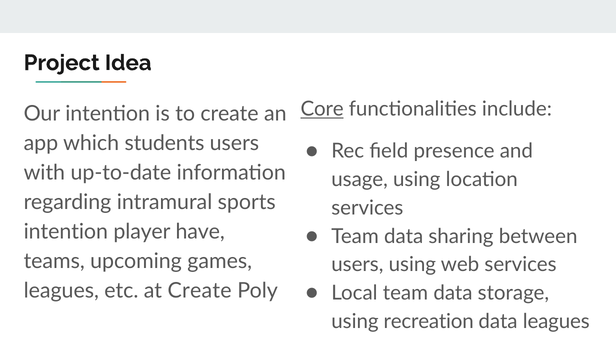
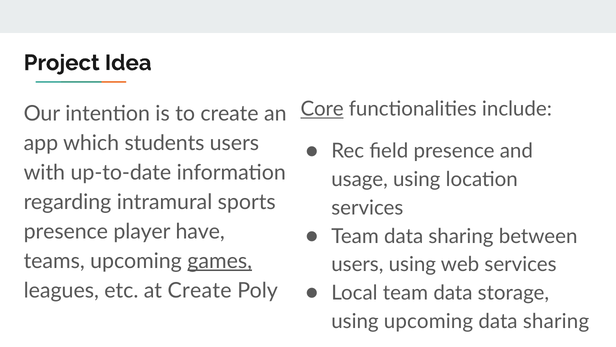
intention at (66, 231): intention -> presence
games underline: none -> present
using recreation: recreation -> upcoming
leagues at (556, 321): leagues -> sharing
